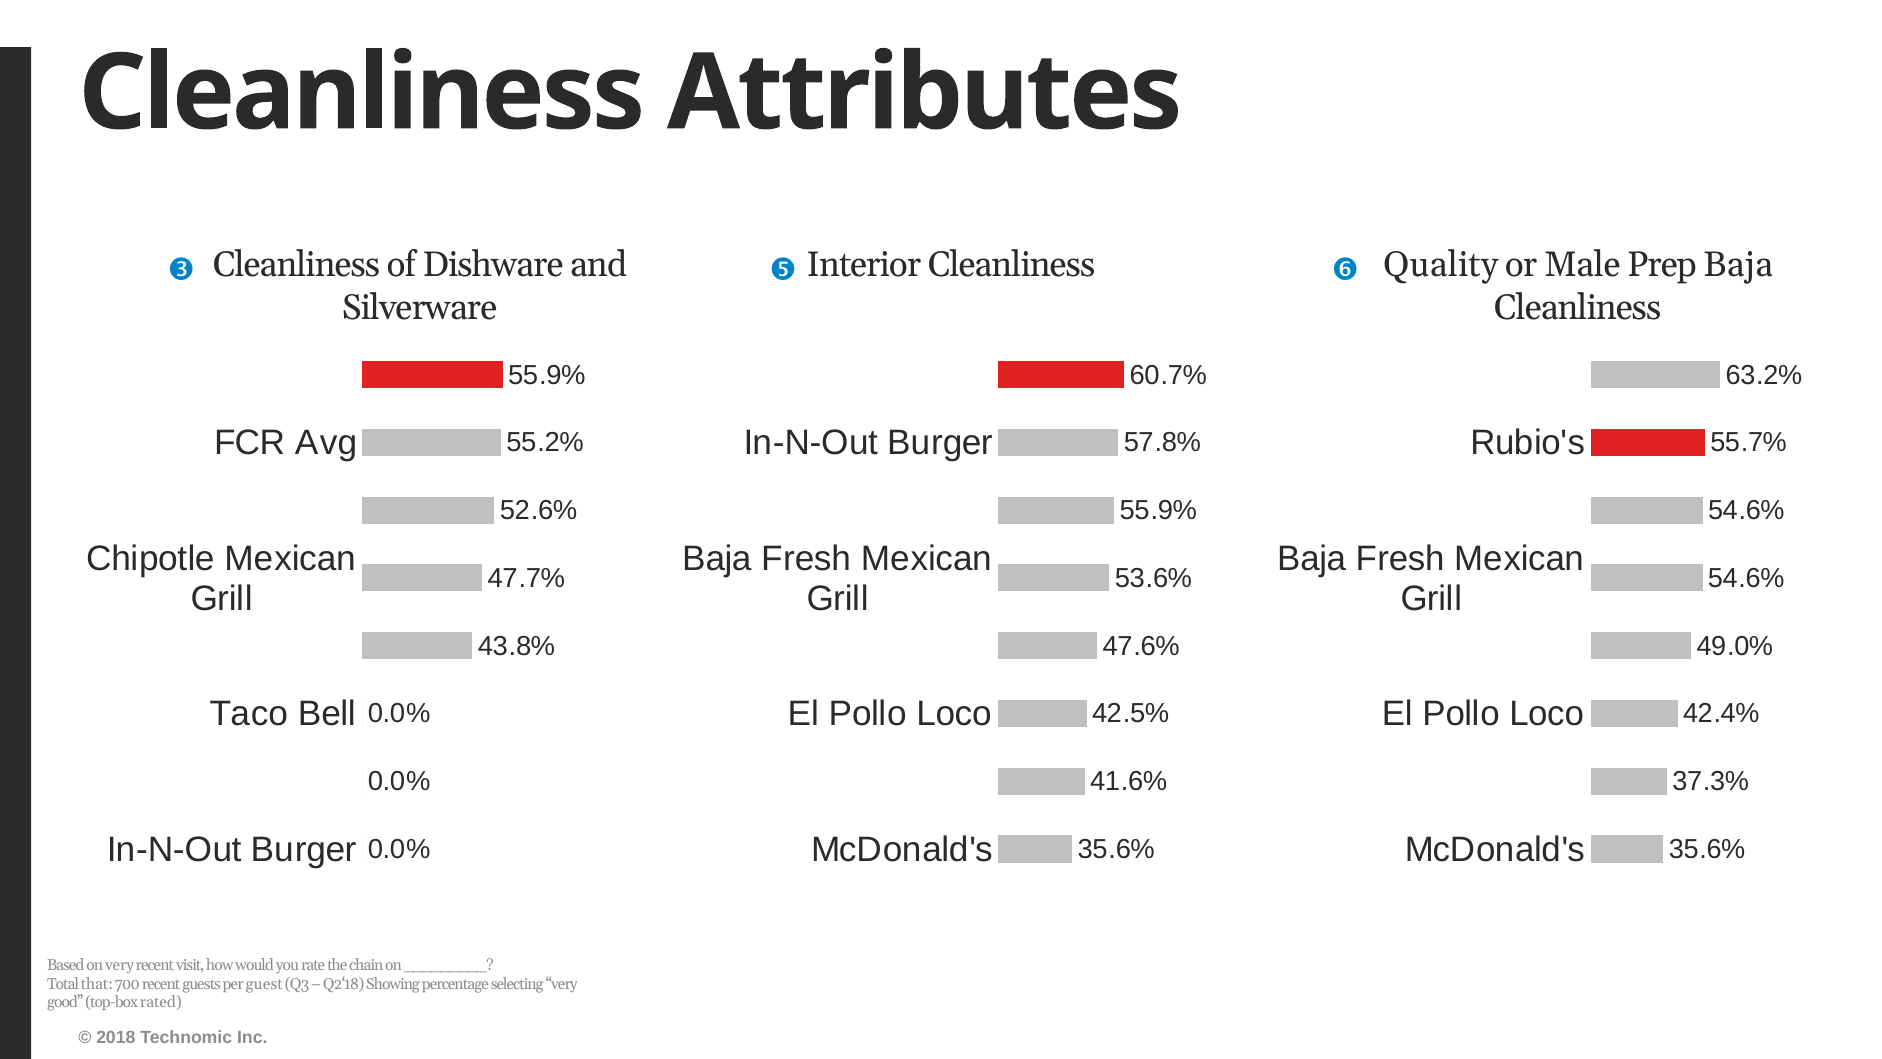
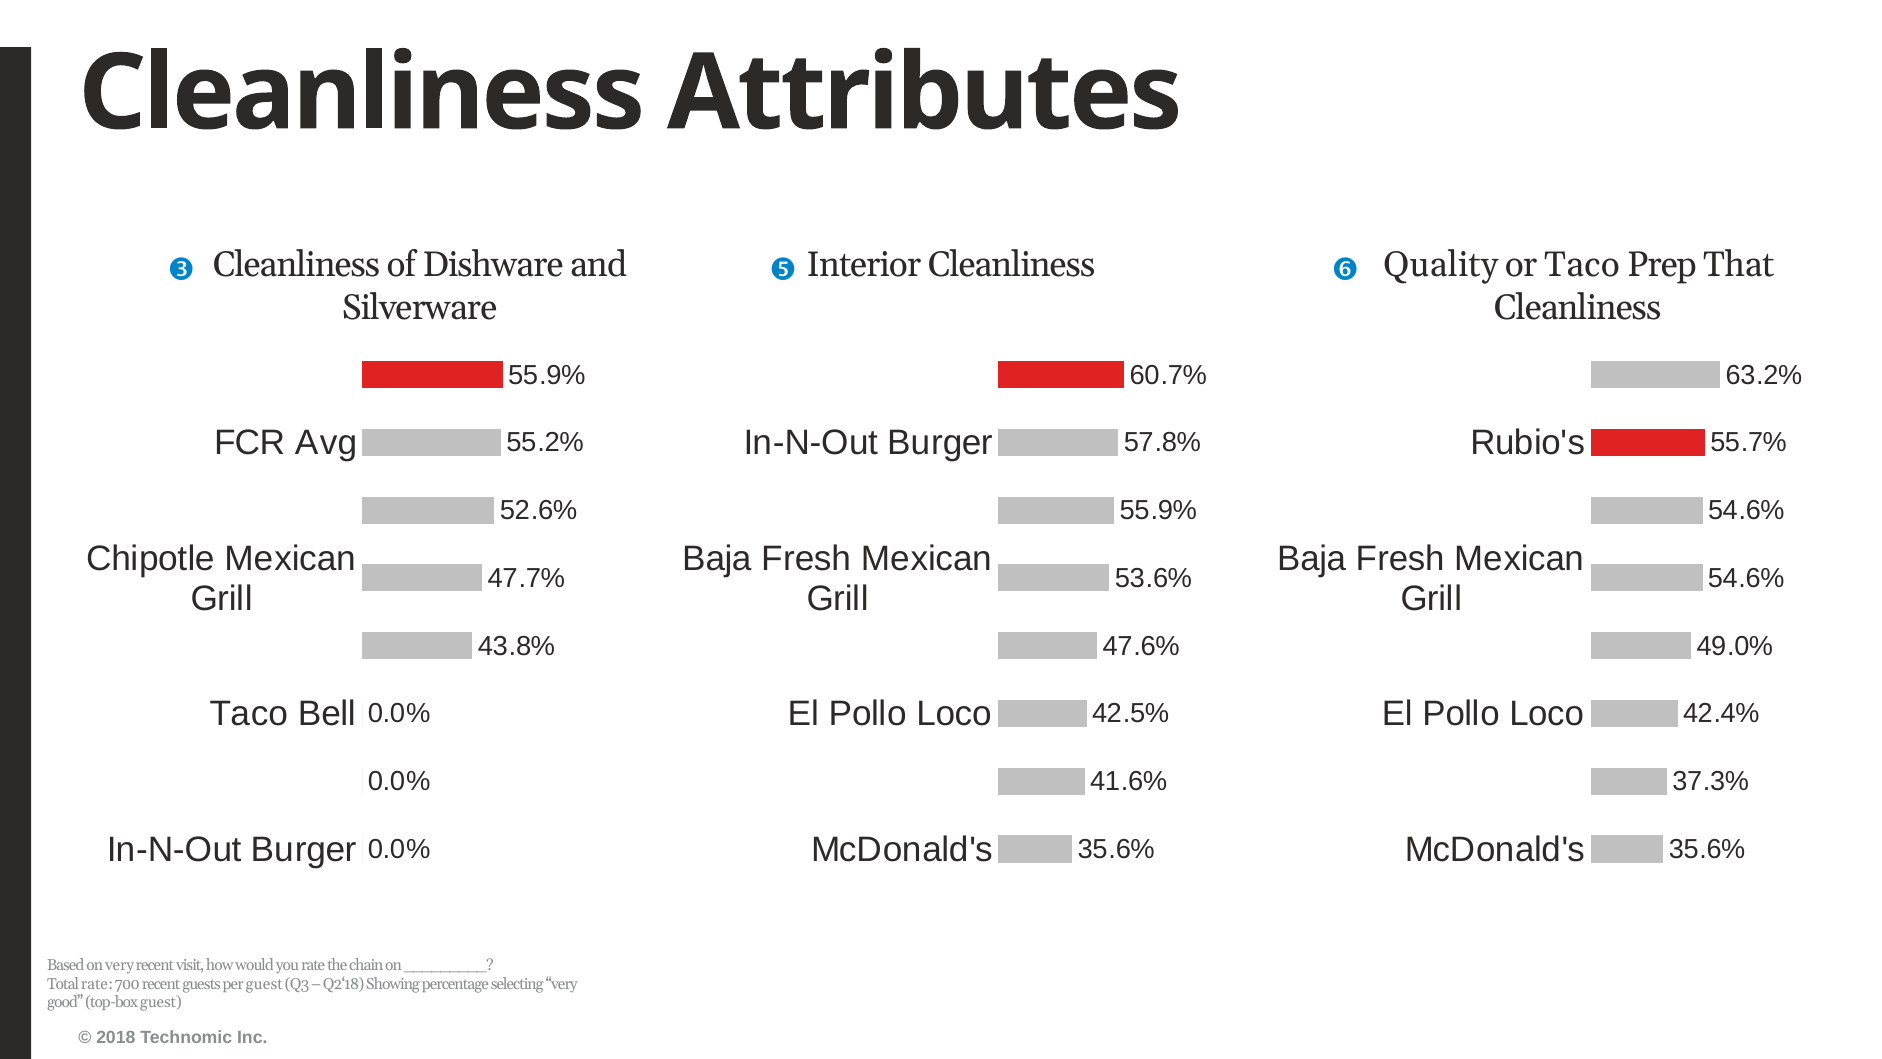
or Male: Male -> Taco
Prep Baja: Baja -> That
Total that: that -> rate
top-box rated: rated -> guest
